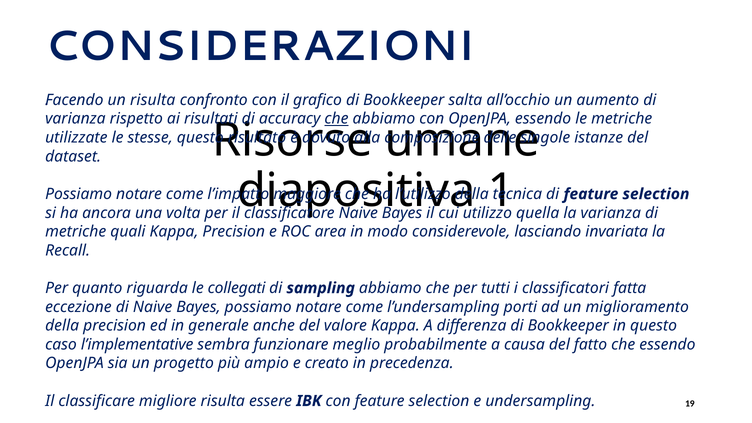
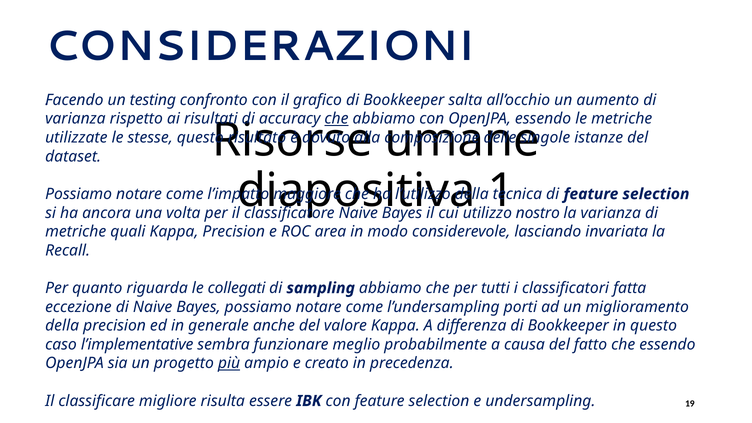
un risulta: risulta -> testing
quella: quella -> nostro
più underline: none -> present
